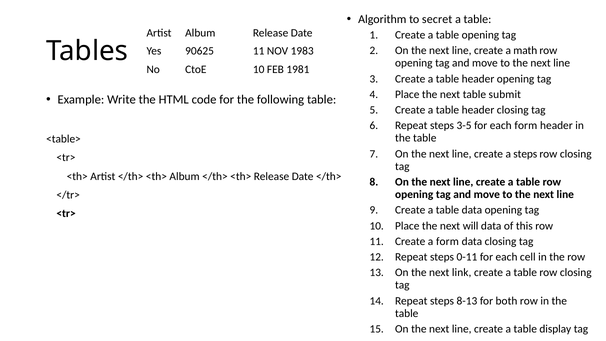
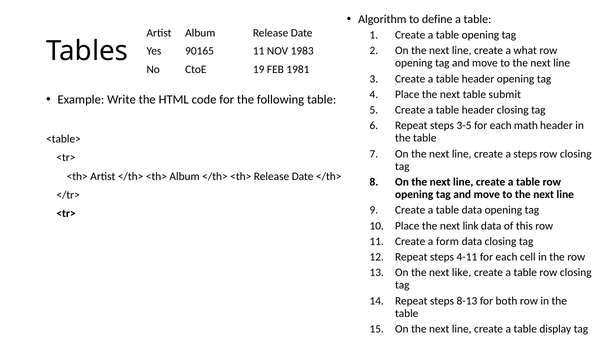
secret: secret -> define
math: math -> what
90625: 90625 -> 90165
CtoE 10: 10 -> 19
each form: form -> math
will: will -> link
0-11: 0-11 -> 4-11
link: link -> like
